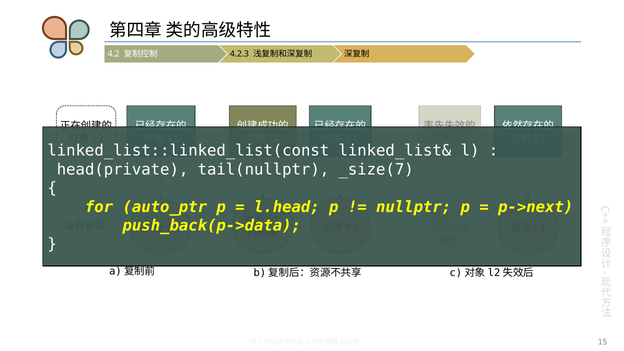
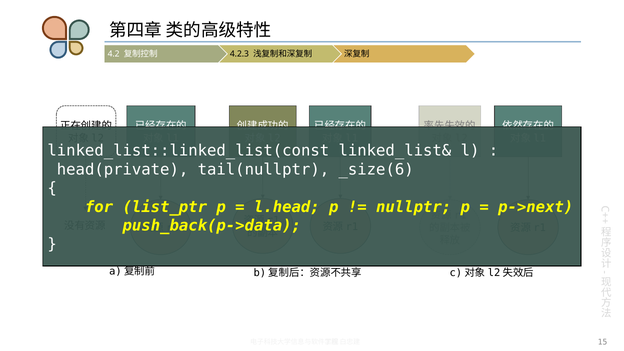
_size(7: _size(7 -> _size(6
auto_ptr: auto_ptr -> list_ptr
